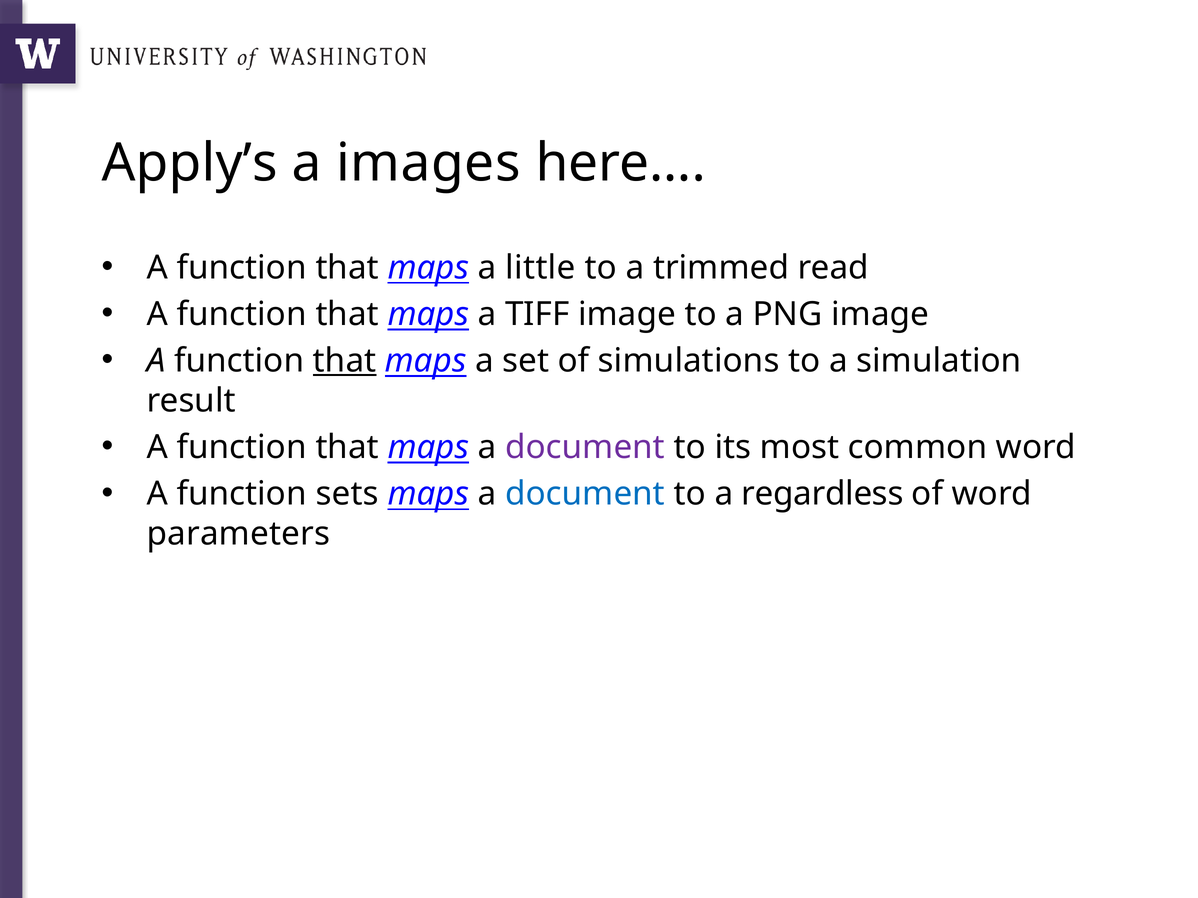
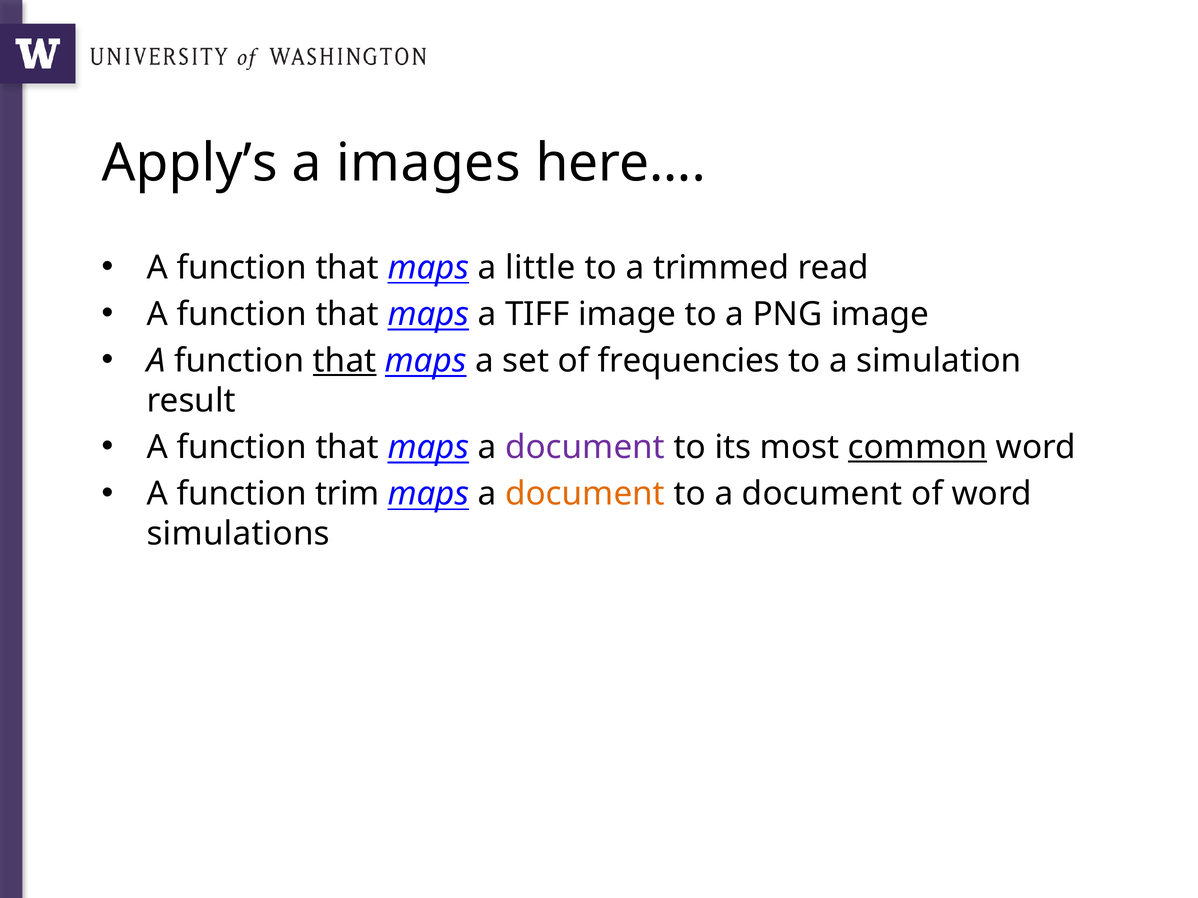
simulations: simulations -> frequencies
common underline: none -> present
sets: sets -> trim
document at (585, 494) colour: blue -> orange
to a regardless: regardless -> document
parameters: parameters -> simulations
